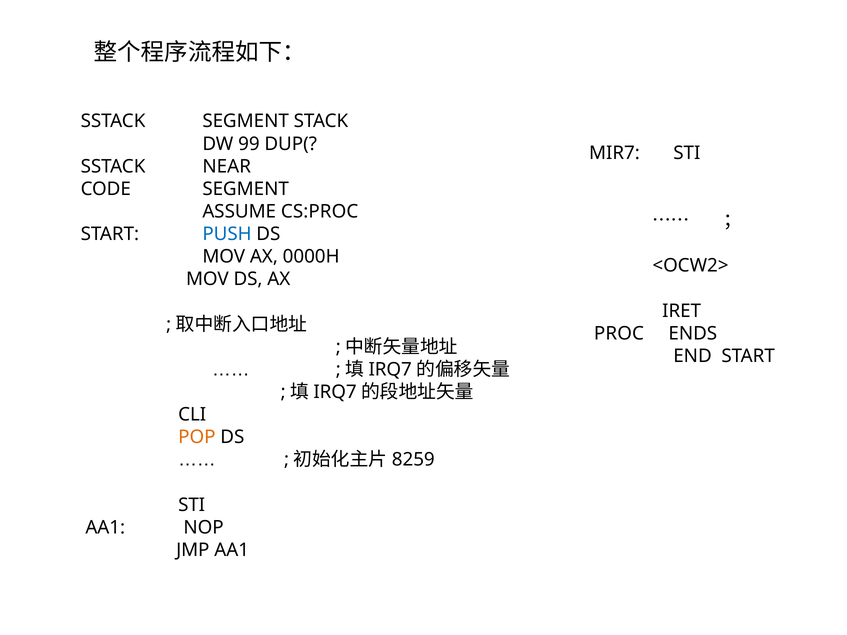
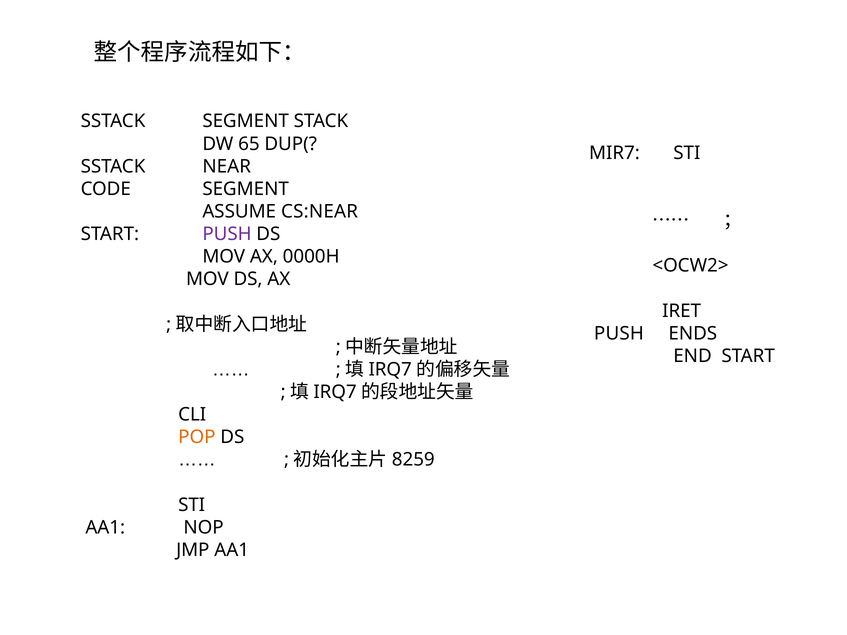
99: 99 -> 65
CS:PROC: CS:PROC -> CS:NEAR
PUSH at (227, 234) colour: blue -> purple
PROC at (619, 334): PROC -> PUSH
